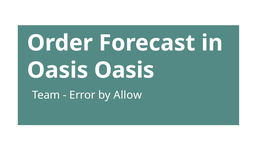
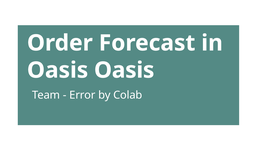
Allow: Allow -> Colab
